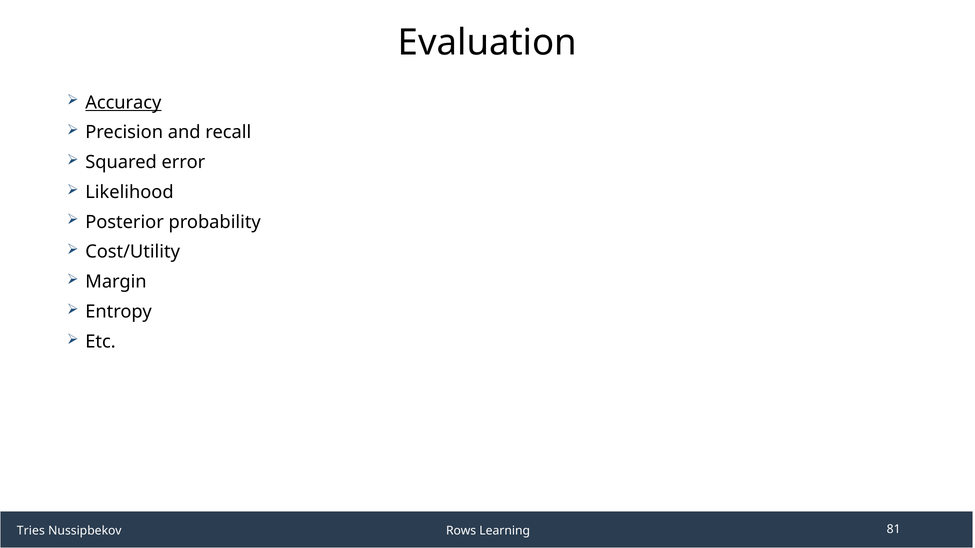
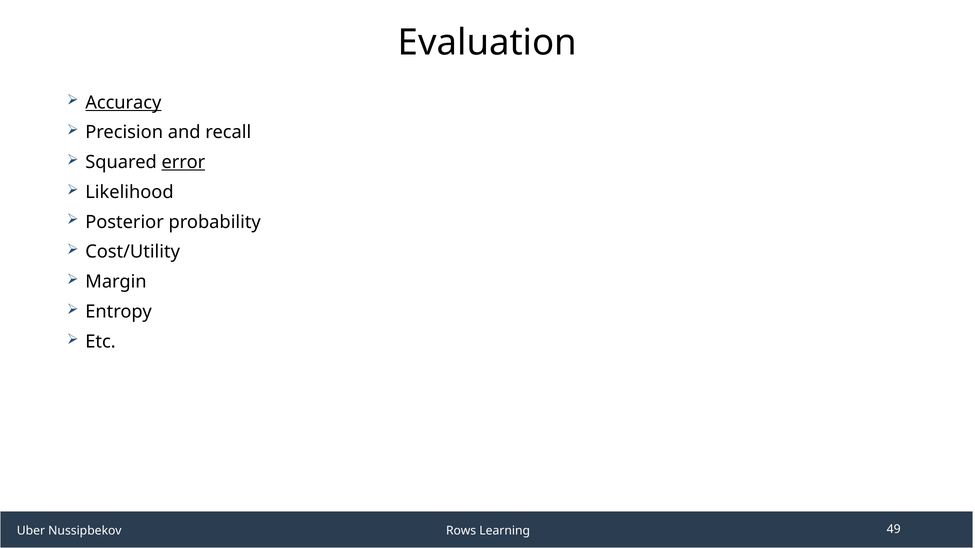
error underline: none -> present
Tries: Tries -> Uber
81: 81 -> 49
